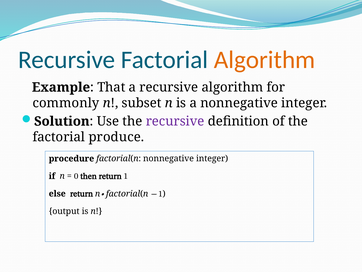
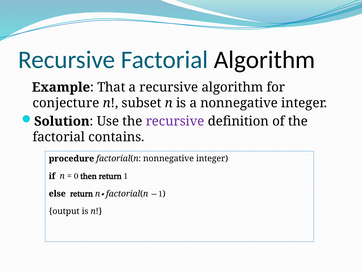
Algorithm at (265, 60) colour: orange -> black
commonly: commonly -> conjecture
produce: produce -> contains
